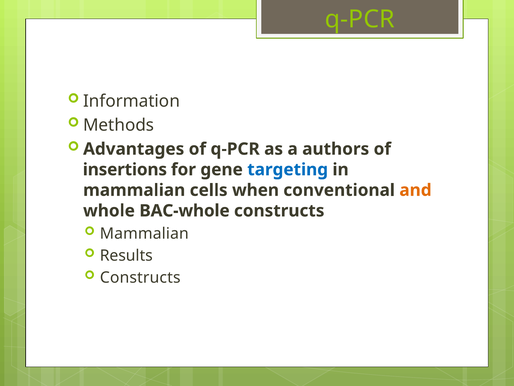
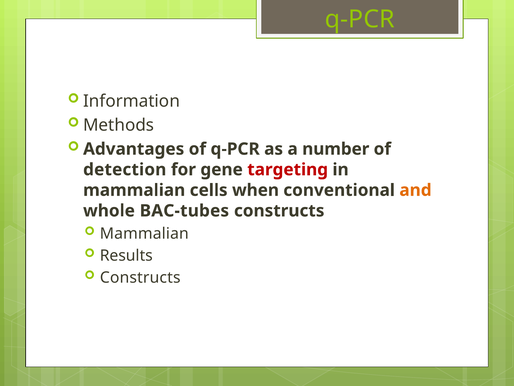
authors: authors -> number
insertions: insertions -> detection
targeting colour: blue -> red
BAC-whole: BAC-whole -> BAC-tubes
